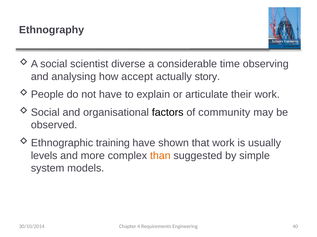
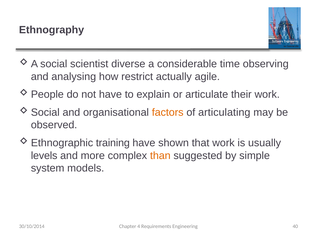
accept: accept -> restrict
story: story -> agile
factors colour: black -> orange
community: community -> articulating
